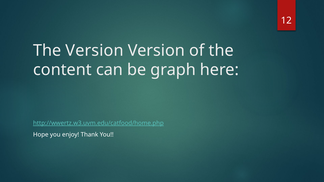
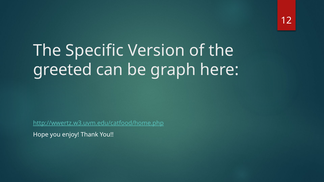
The Version: Version -> Specific
content: content -> greeted
